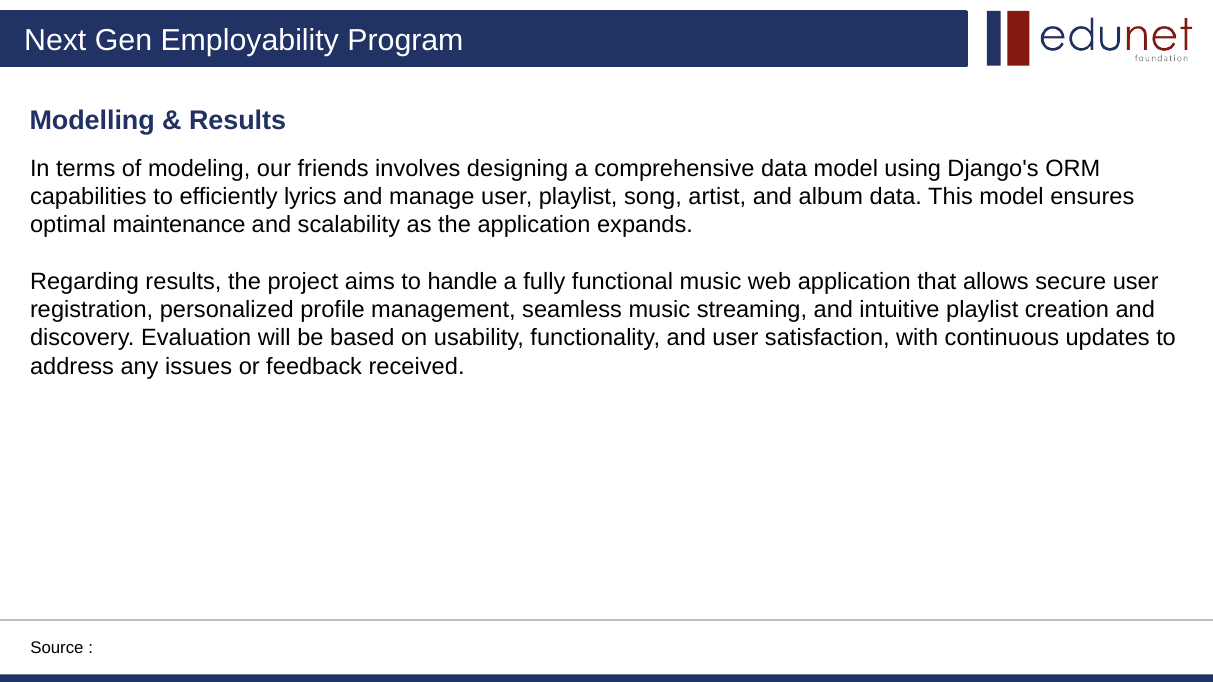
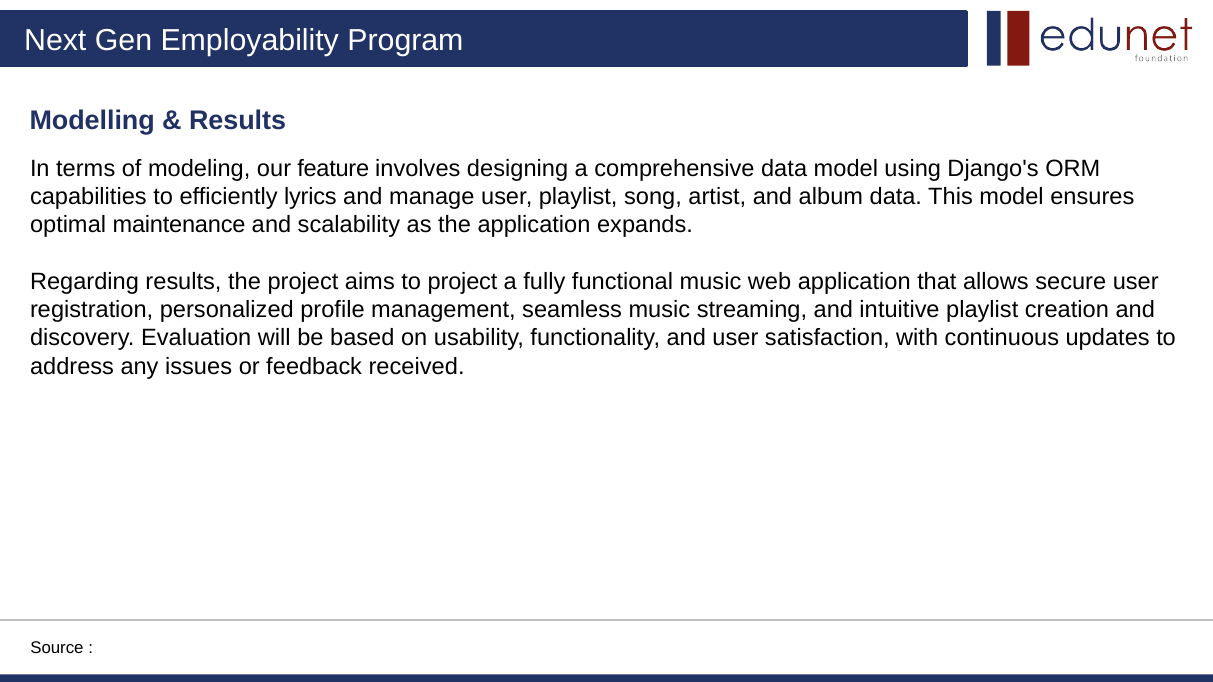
friends: friends -> feature
to handle: handle -> project
